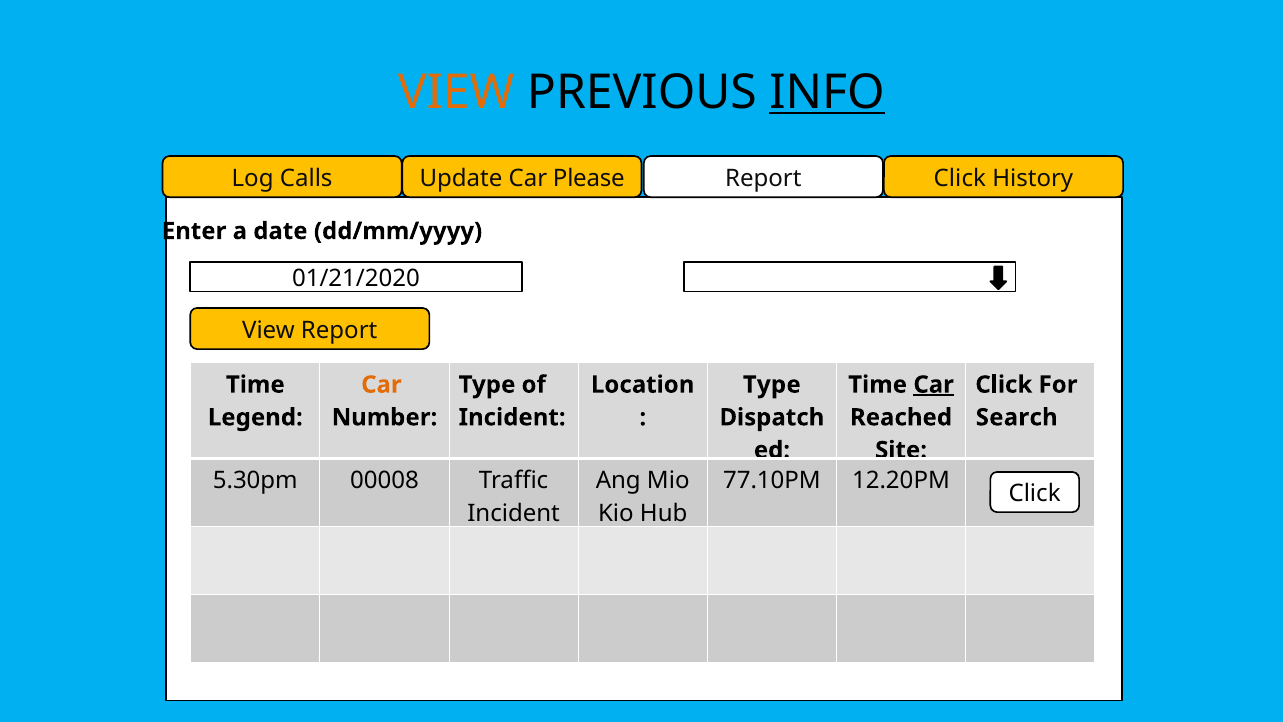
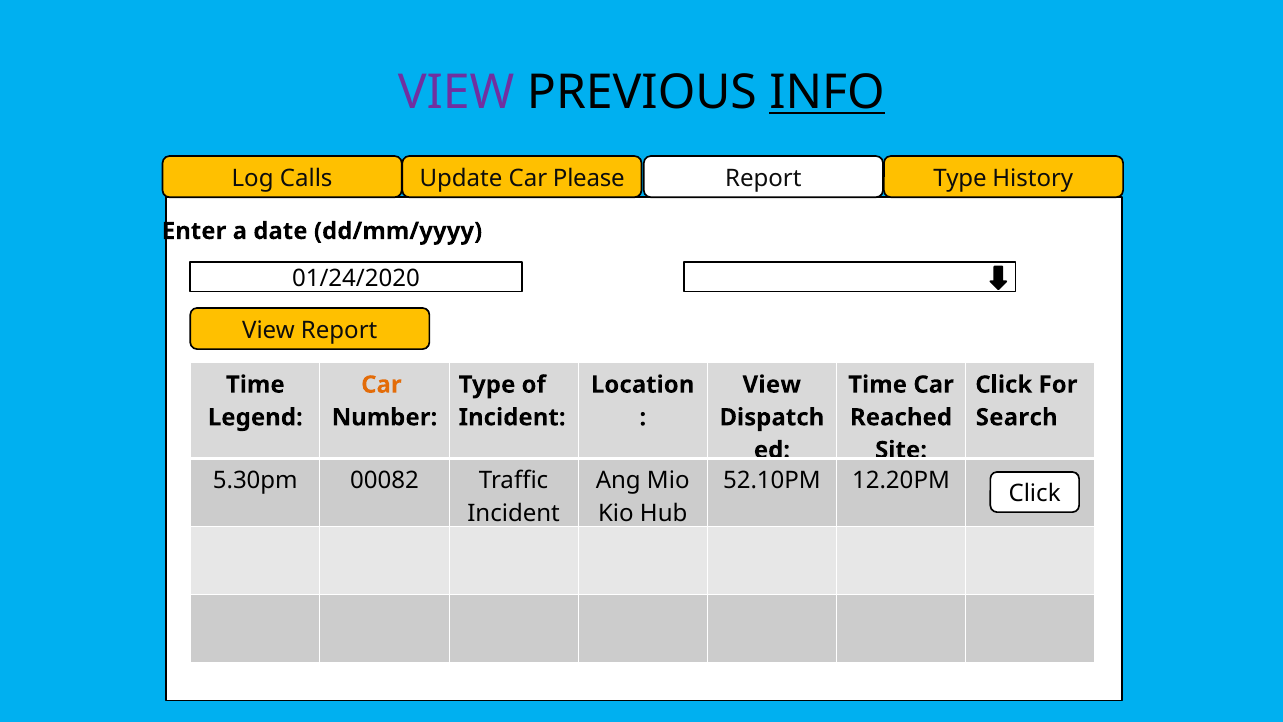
VIEW at (456, 92) colour: orange -> purple
Report Click: Click -> Type
01/21/2020: 01/21/2020 -> 01/24/2020
Type at (772, 385): Type -> View
Car at (934, 385) underline: present -> none
00008: 00008 -> 00082
77.10PM: 77.10PM -> 52.10PM
